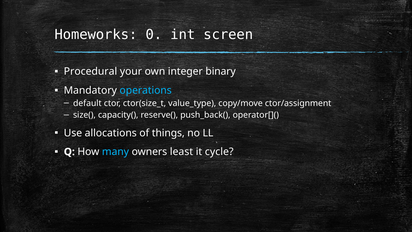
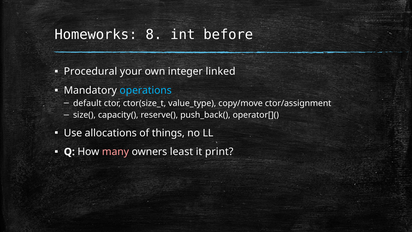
0: 0 -> 8
screen: screen -> before
binary: binary -> linked
many colour: light blue -> pink
cycle: cycle -> print
